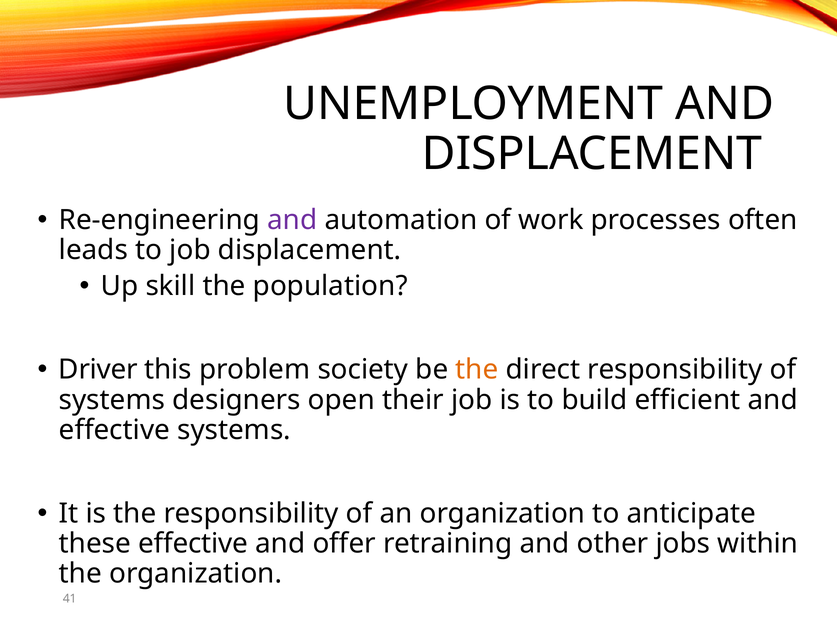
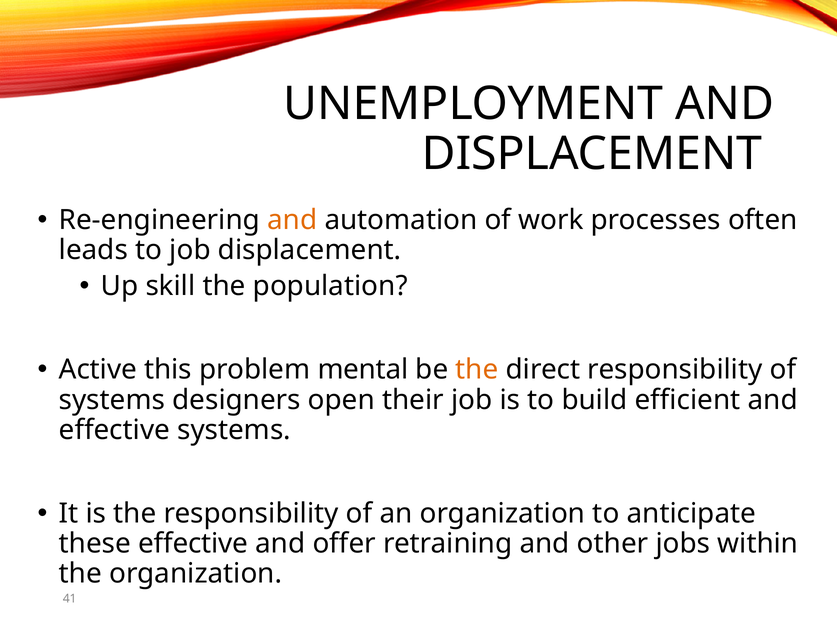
and at (292, 220) colour: purple -> orange
Driver: Driver -> Active
society: society -> mental
